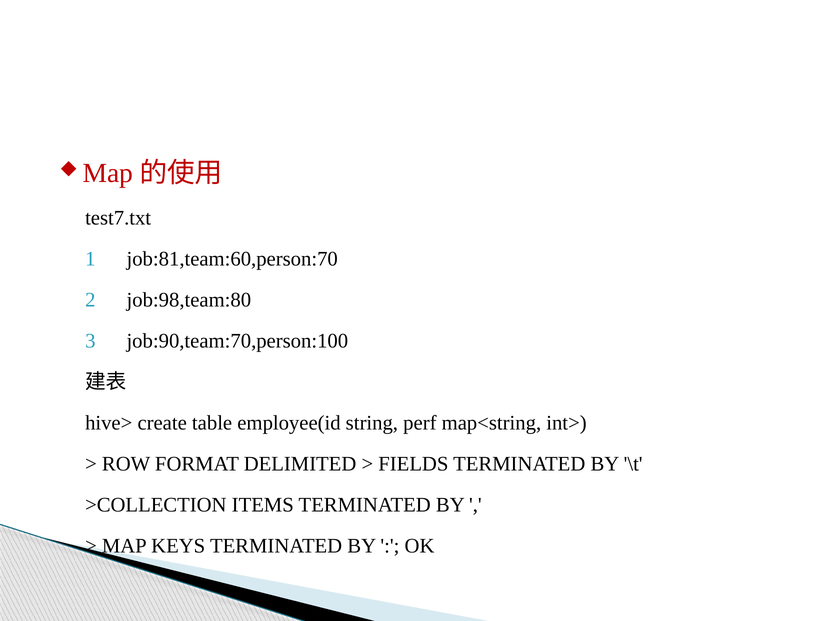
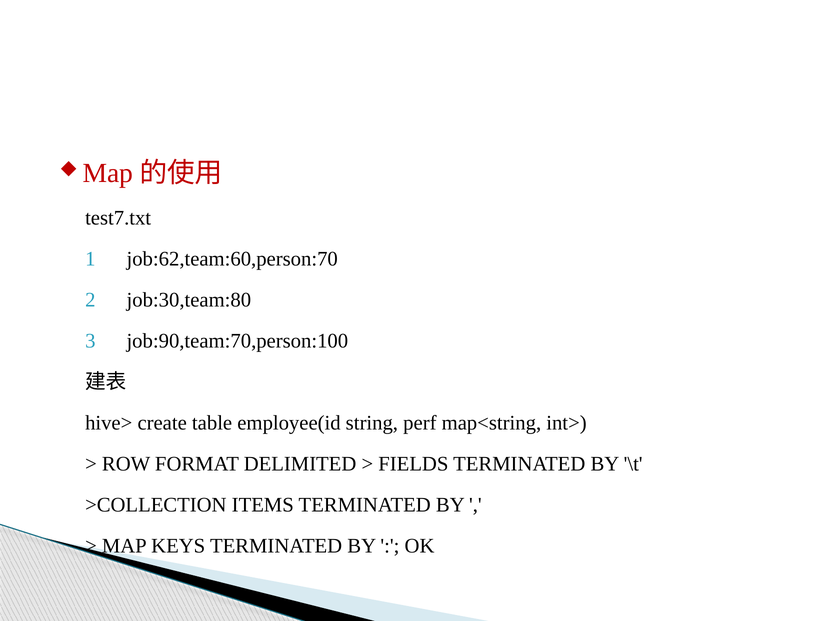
job:81,team:60,person:70: job:81,team:60,person:70 -> job:62,team:60,person:70
job:98,team:80: job:98,team:80 -> job:30,team:80
